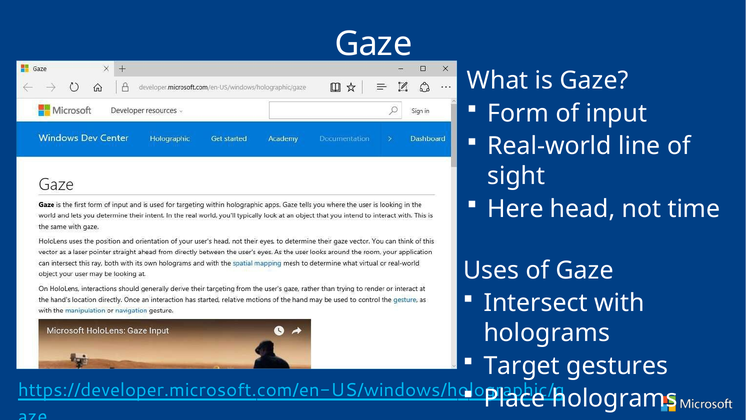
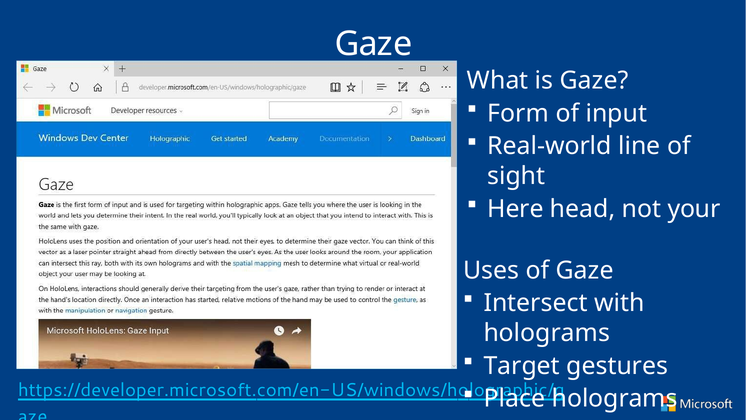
time: time -> your
